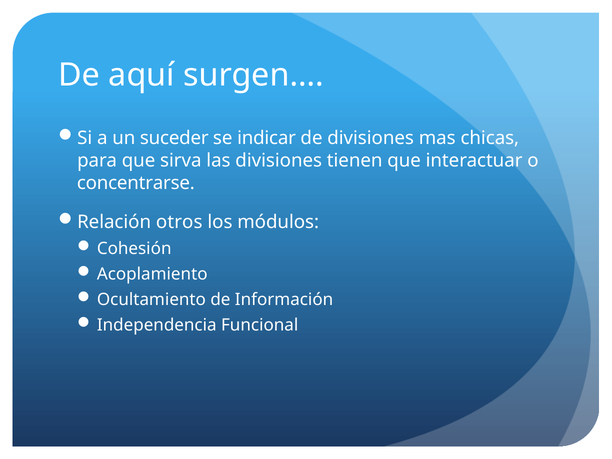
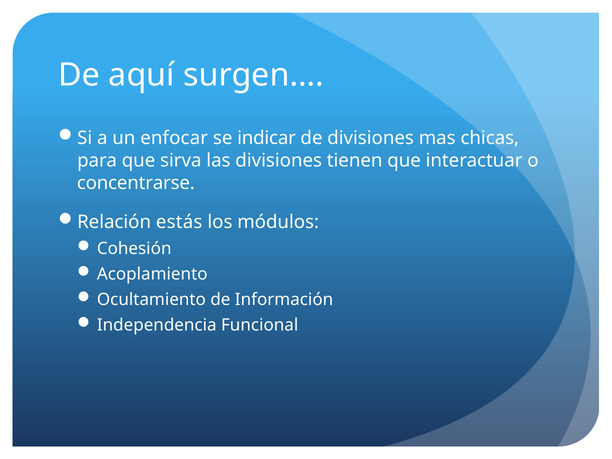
suceder: suceder -> enfocar
otros: otros -> estás
